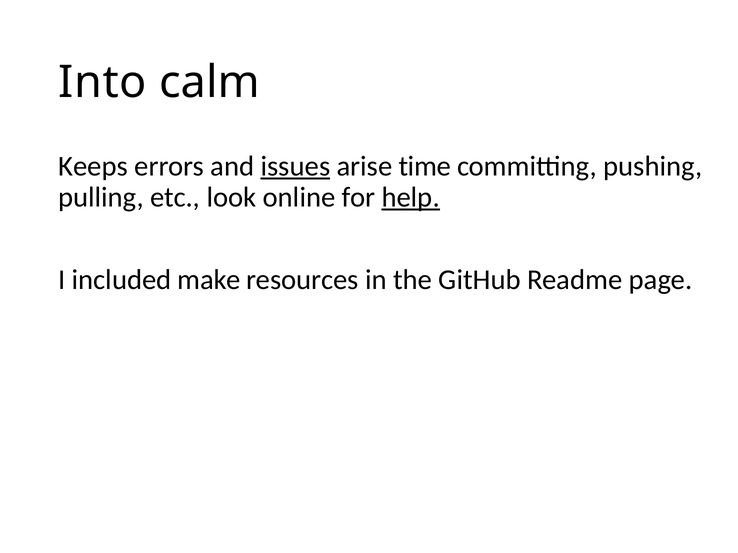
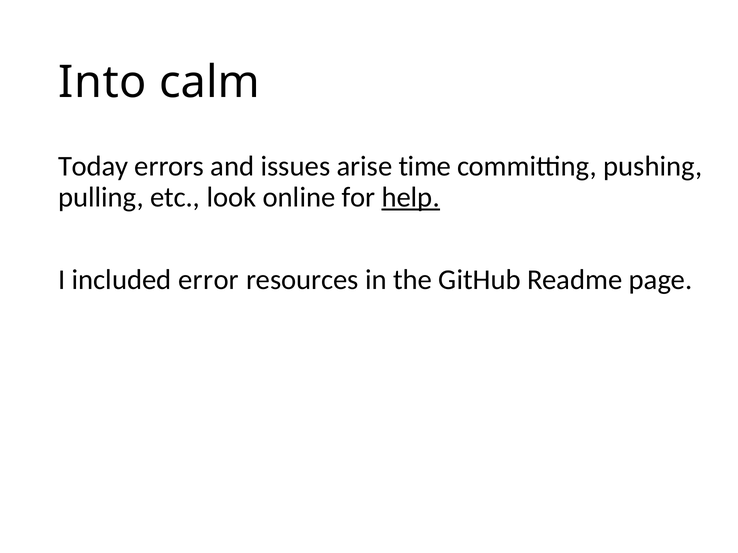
Keeps: Keeps -> Today
issues underline: present -> none
make: make -> error
